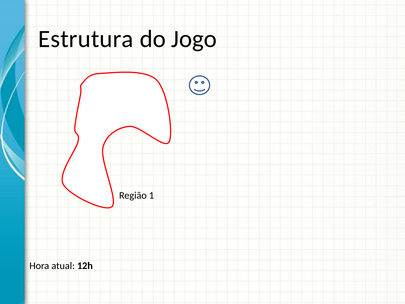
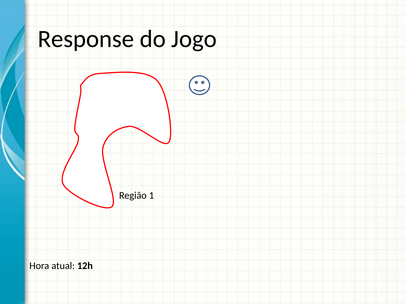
Estrutura: Estrutura -> Response
